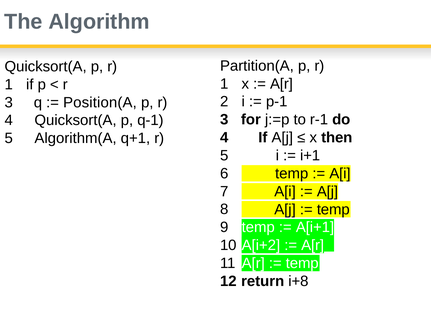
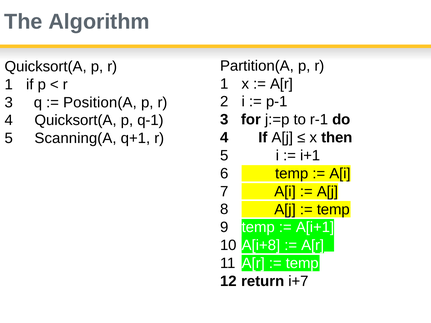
Algorithm(A: Algorithm(A -> Scanning(A
A[i+2: A[i+2 -> A[i+8
i+8: i+8 -> i+7
